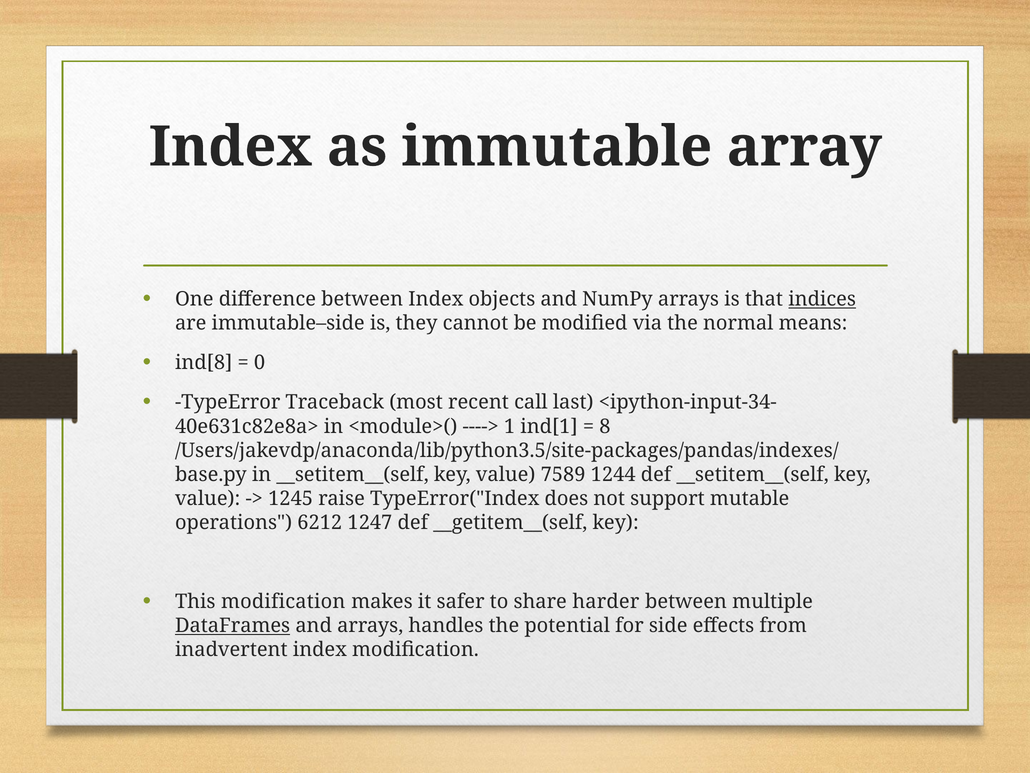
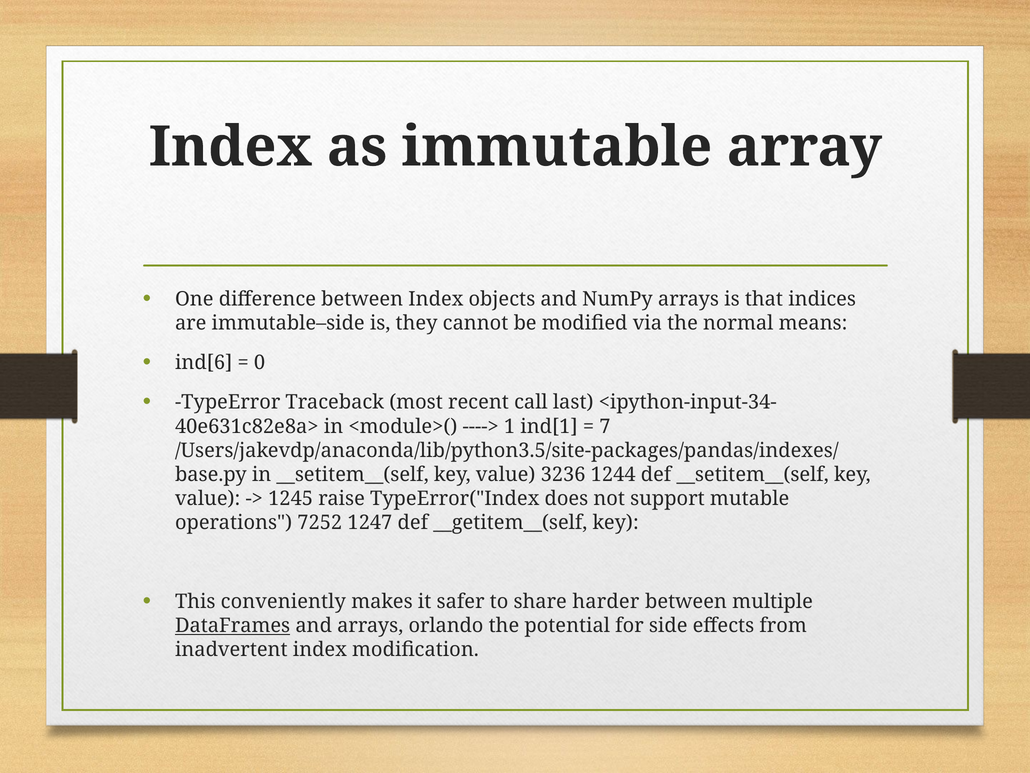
indices underline: present -> none
ind[8: ind[8 -> ind[6
8: 8 -> 7
7589: 7589 -> 3236
6212: 6212 -> 7252
This modification: modification -> conveniently
handles: handles -> orlando
